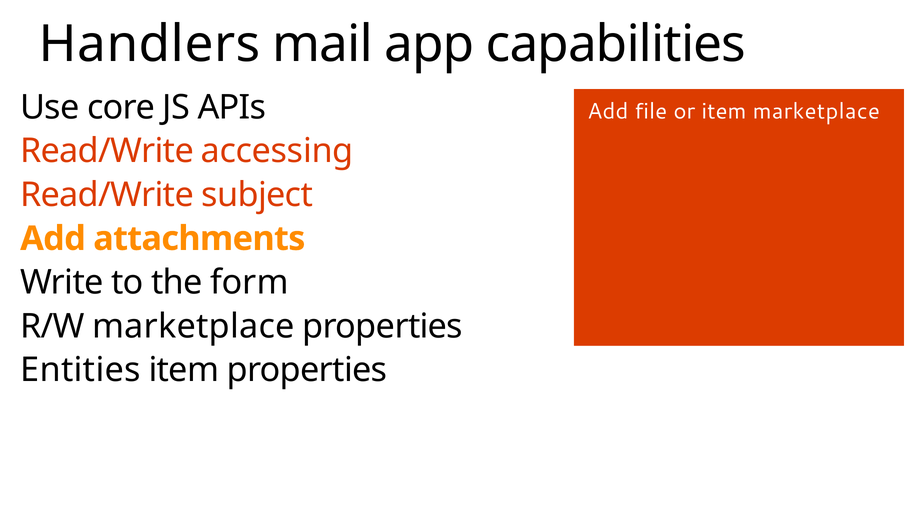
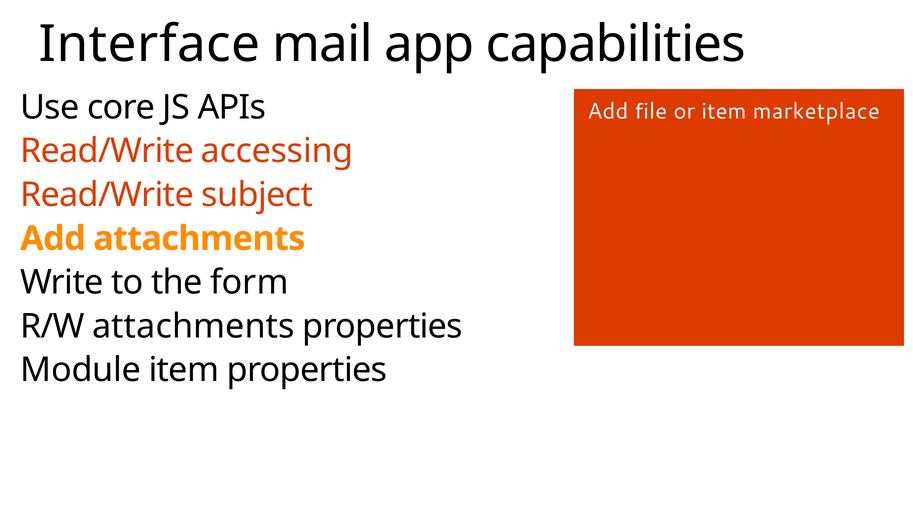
Handlers: Handlers -> Interface
R/W marketplace: marketplace -> attachments
Entities: Entities -> Module
